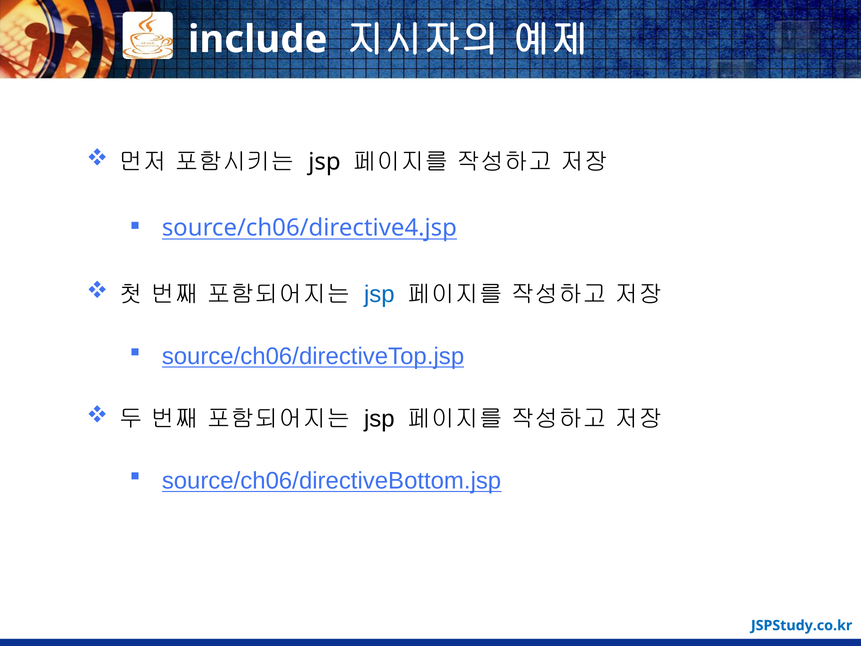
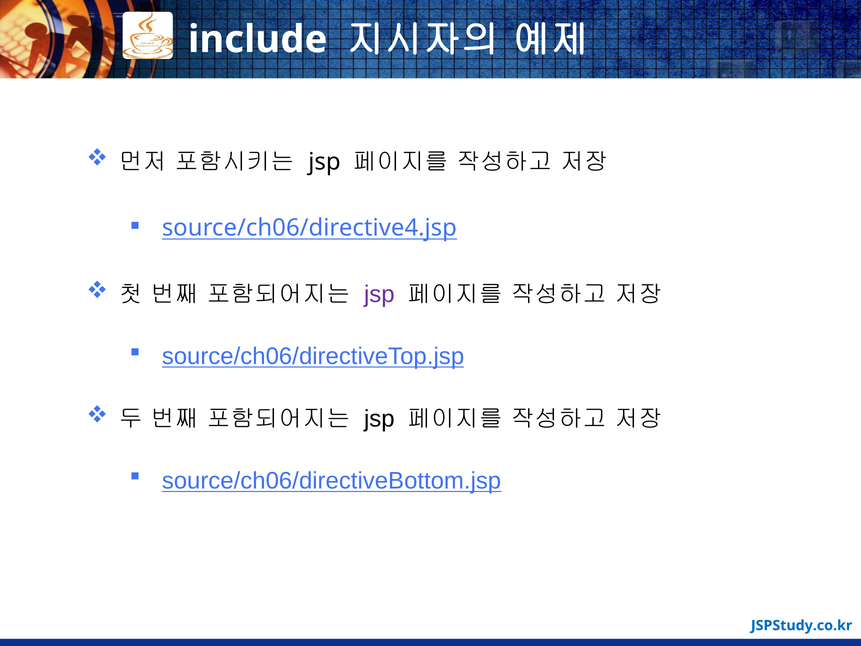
jsp at (379, 294) colour: blue -> purple
